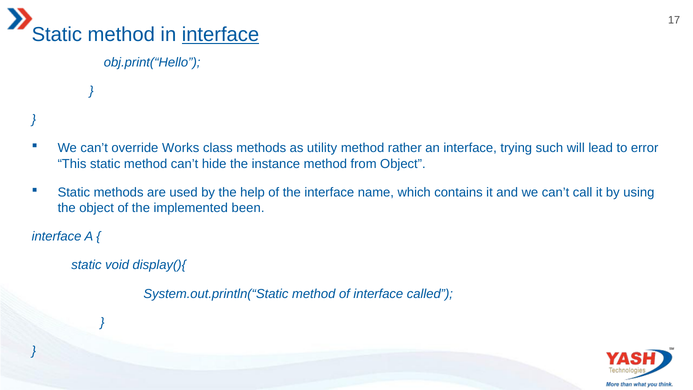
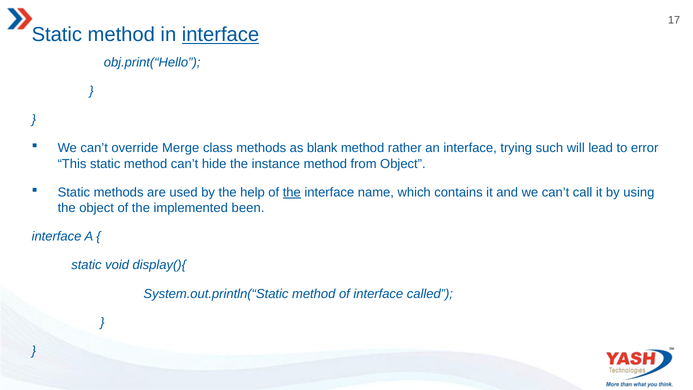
Works: Works -> Merge
utility: utility -> blank
the at (292, 192) underline: none -> present
